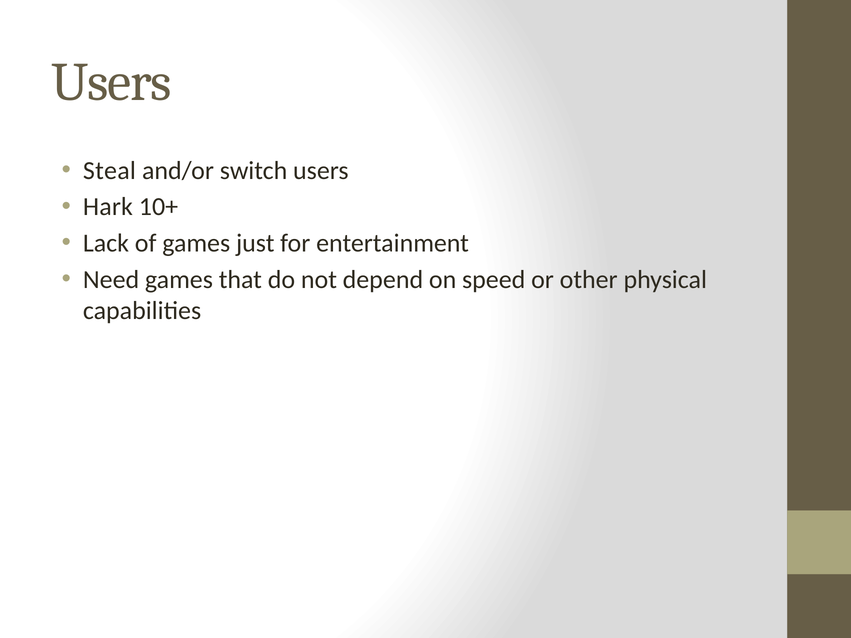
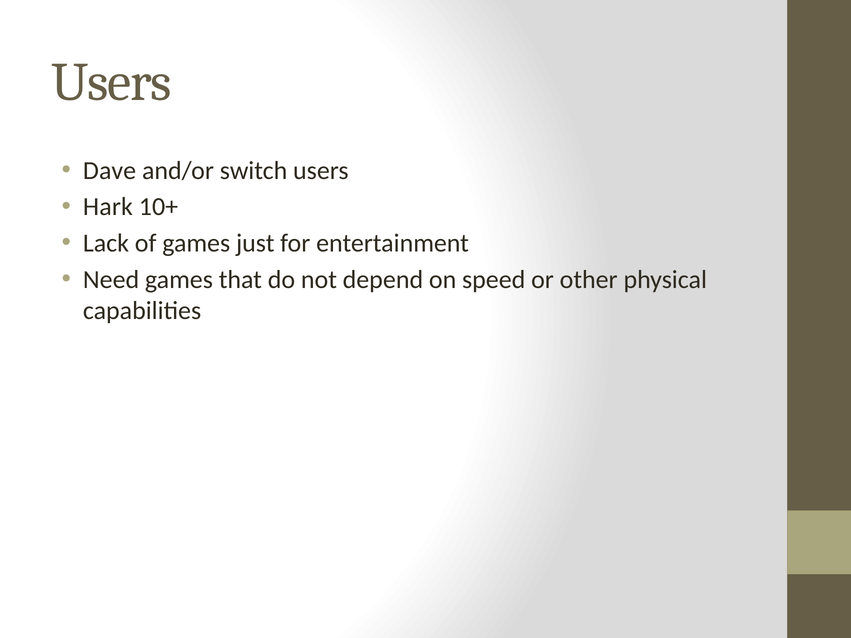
Steal: Steal -> Dave
